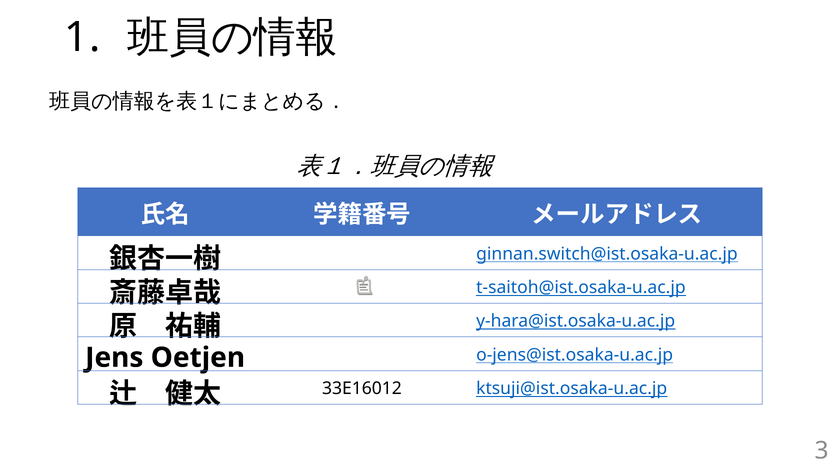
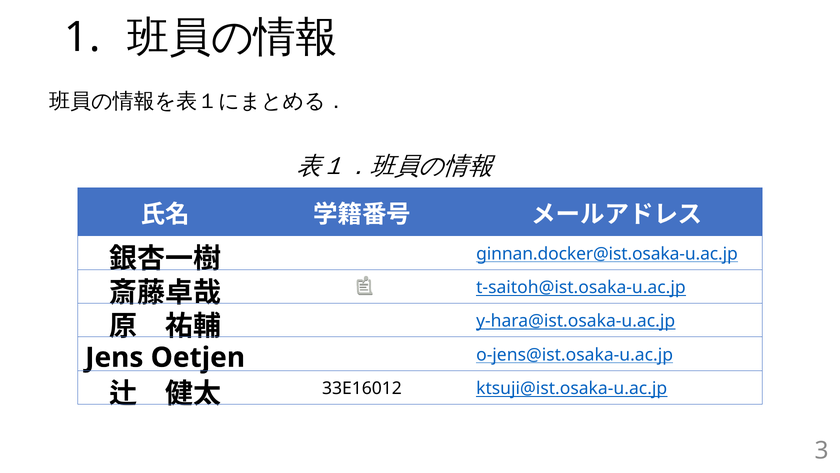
ginnan.switch@ist.osaka-u.ac.jp: ginnan.switch@ist.osaka-u.ac.jp -> ginnan.docker@ist.osaka-u.ac.jp
